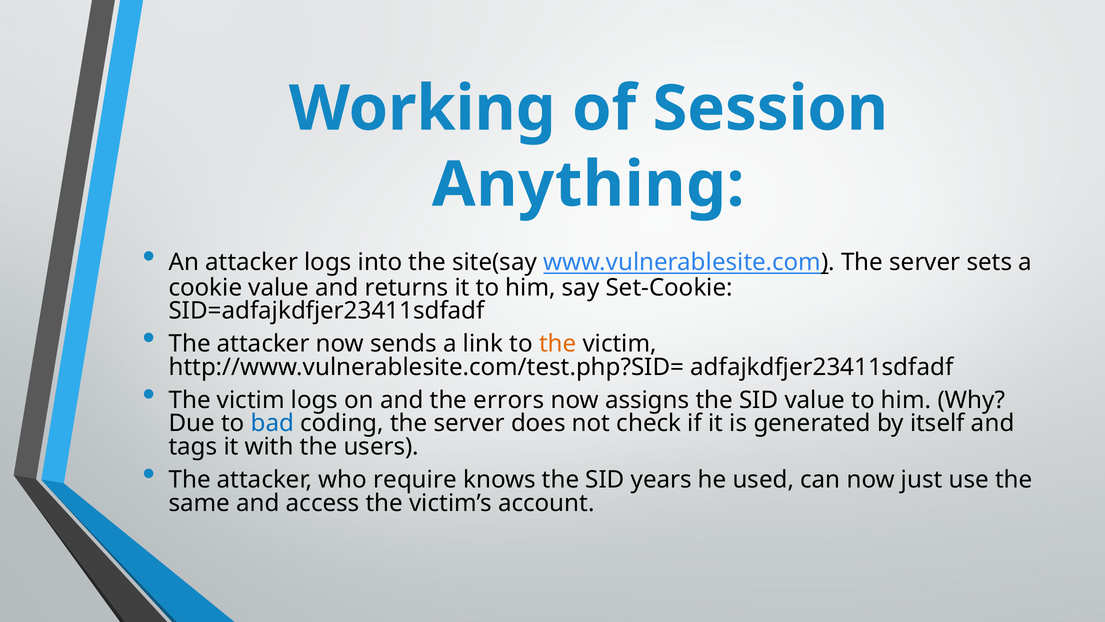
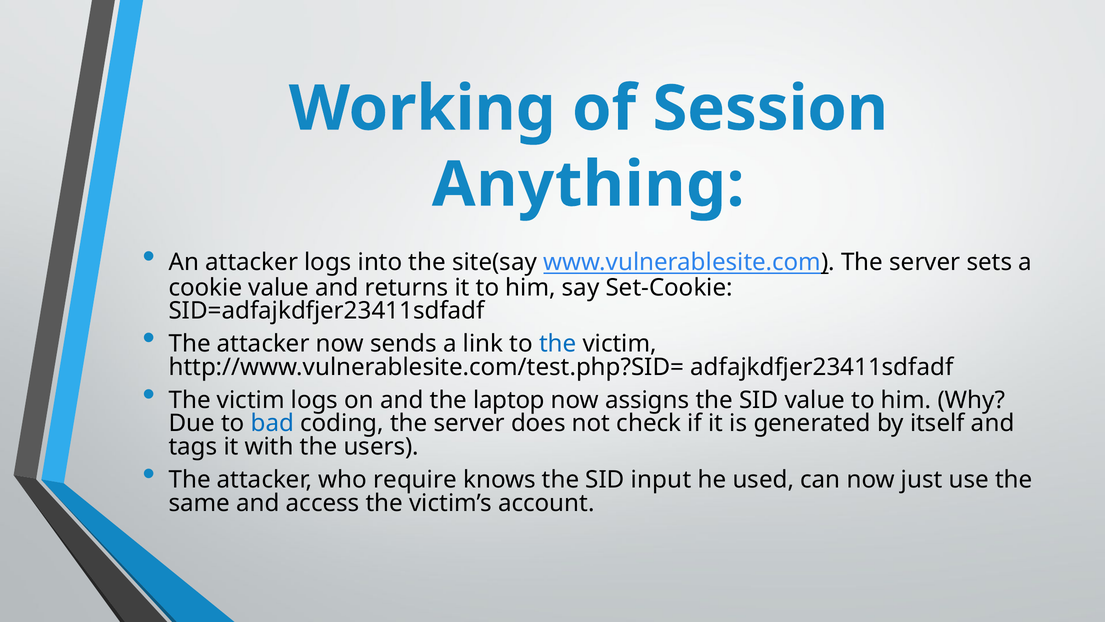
the at (558, 344) colour: orange -> blue
errors: errors -> laptop
years: years -> input
